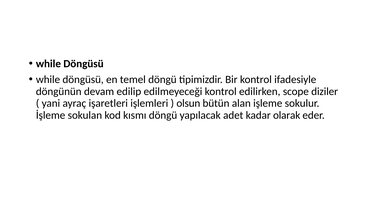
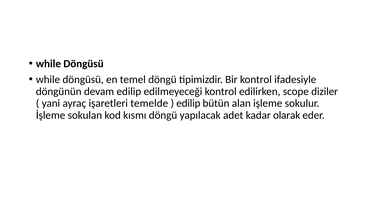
işlemleri: işlemleri -> temelde
olsun at (188, 104): olsun -> edilip
